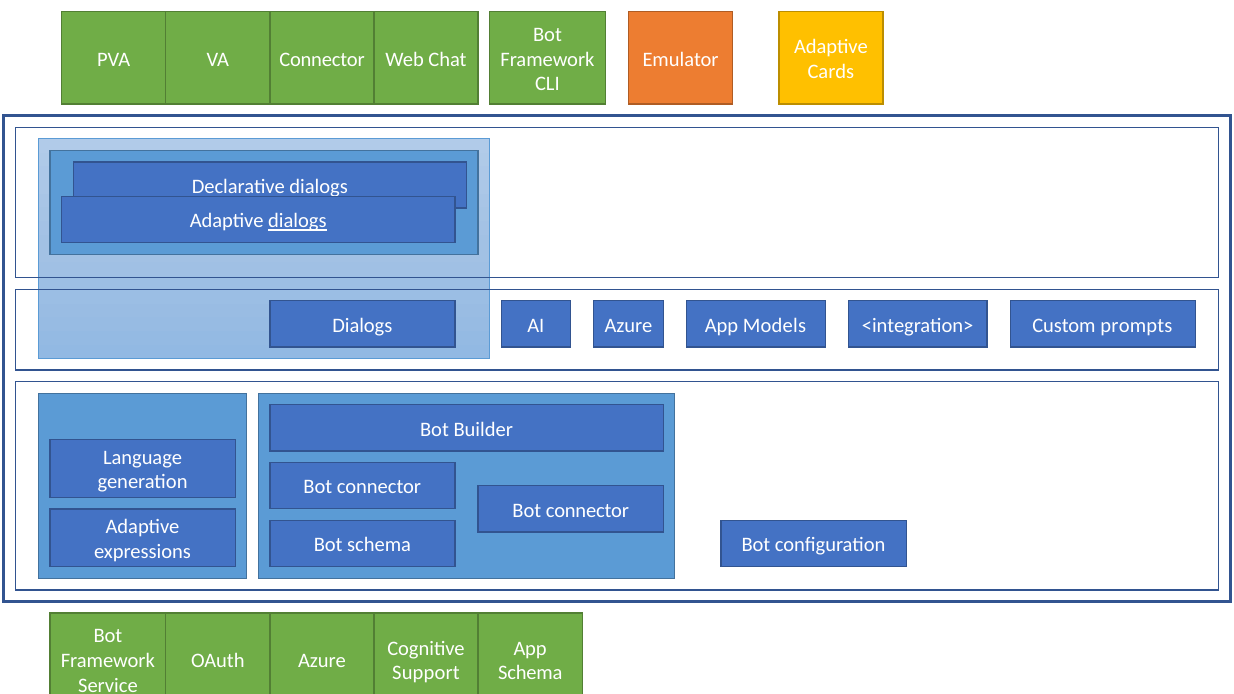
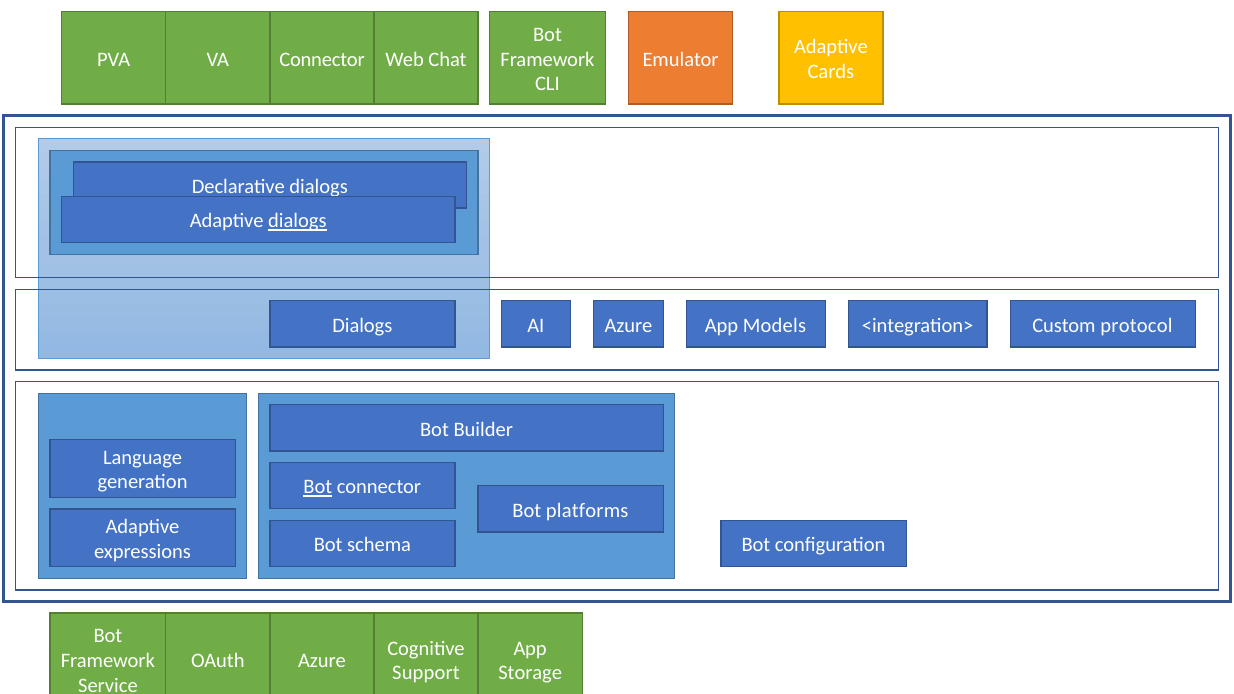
prompts: prompts -> protocol
Bot at (318, 487) underline: none -> present
connector at (587, 510): connector -> platforms
Schema at (530, 673): Schema -> Storage
